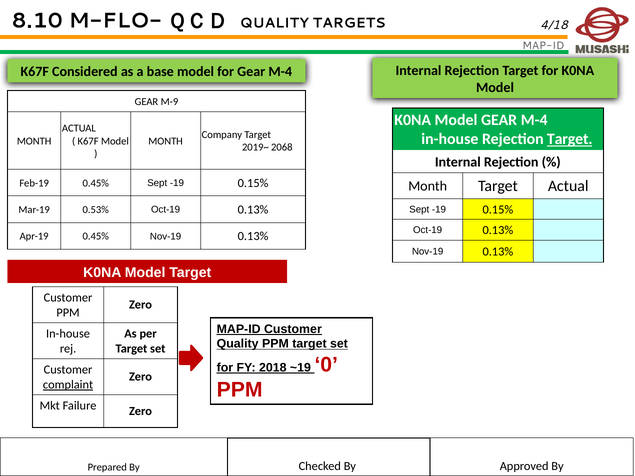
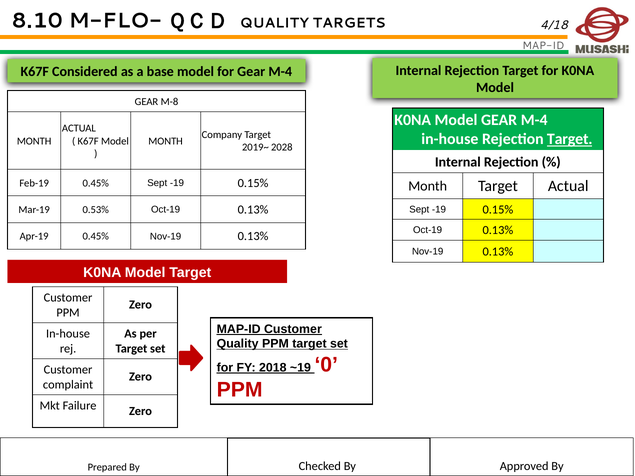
M-9: M-9 -> M-8
2068: 2068 -> 2028
complaint underline: present -> none
